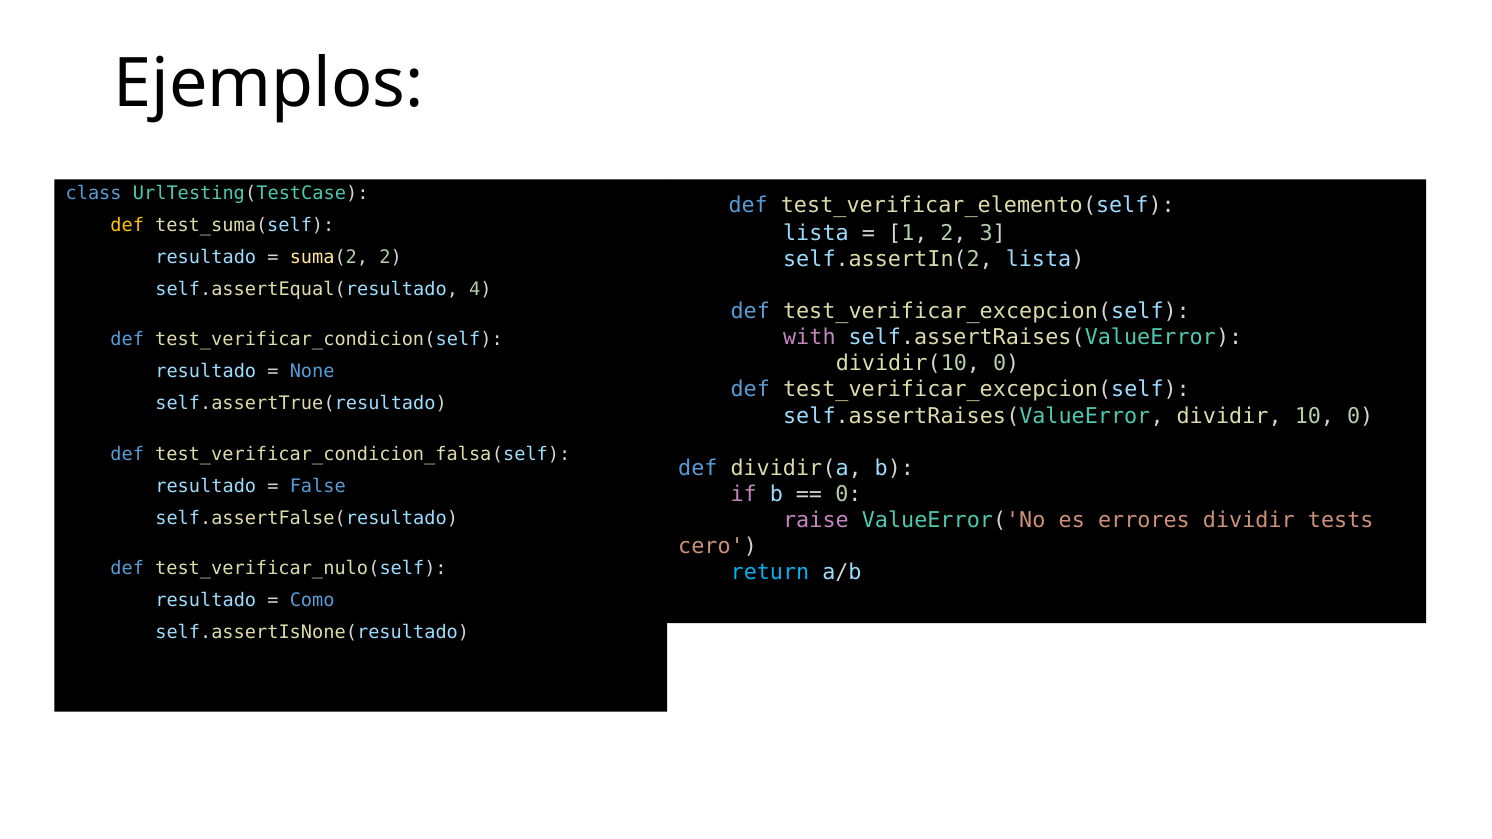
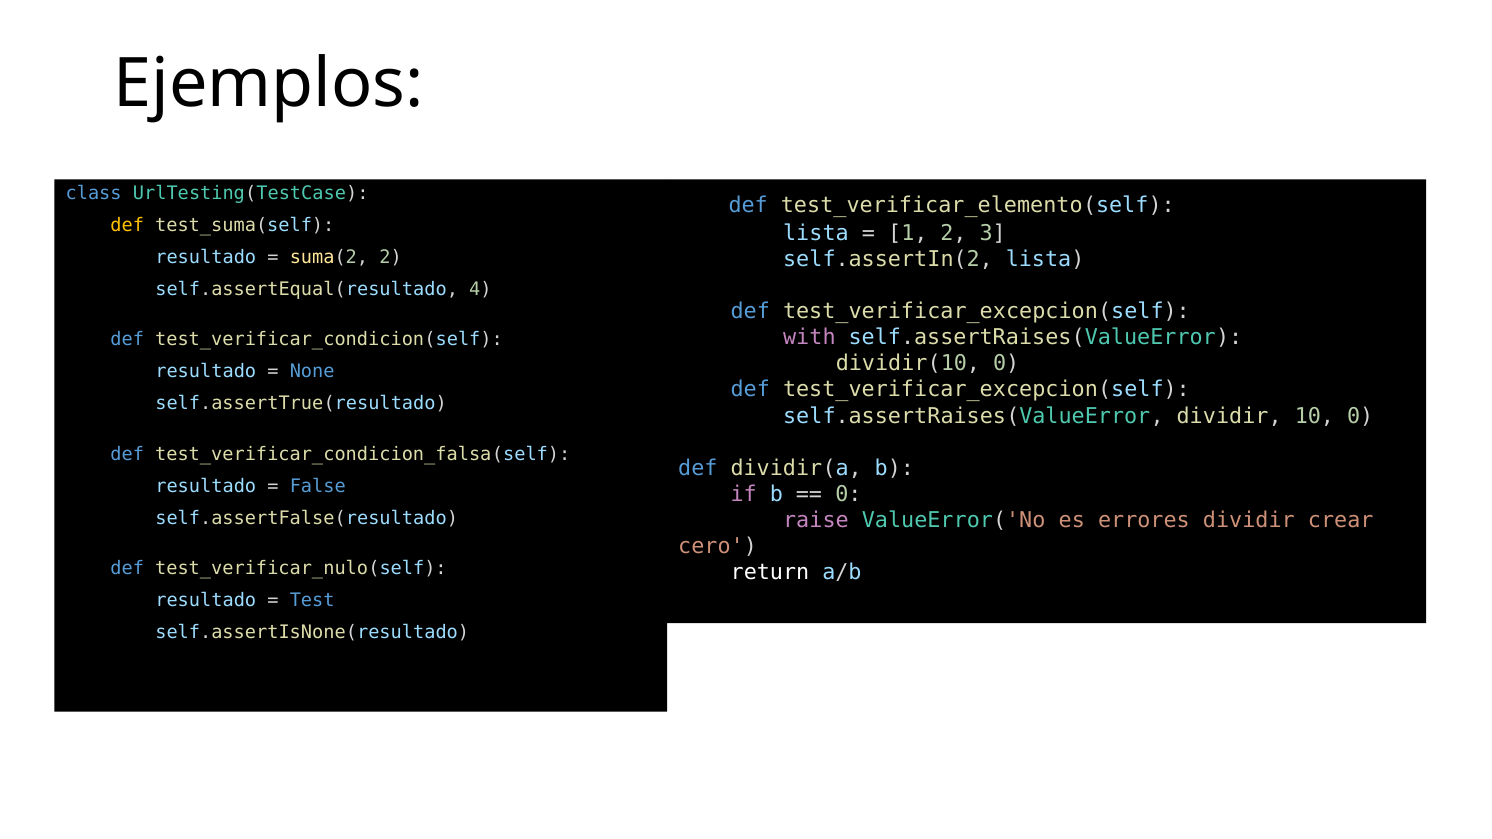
tests: tests -> crear
return colour: light blue -> white
Como: Como -> Test
